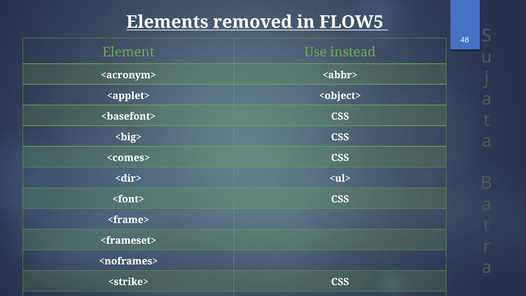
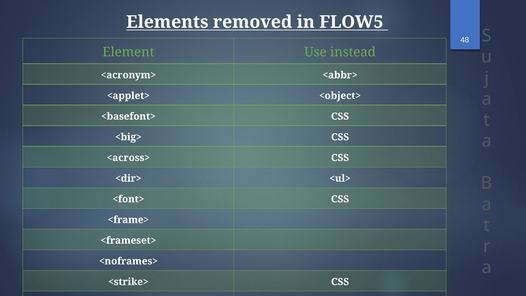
<comes>: <comes> -> <across>
